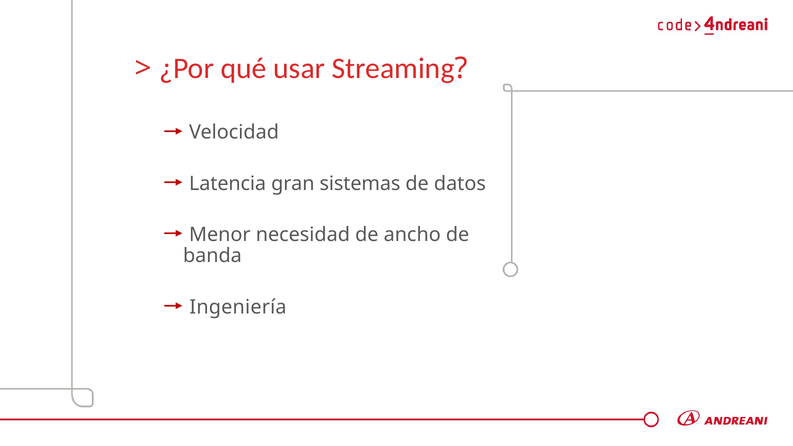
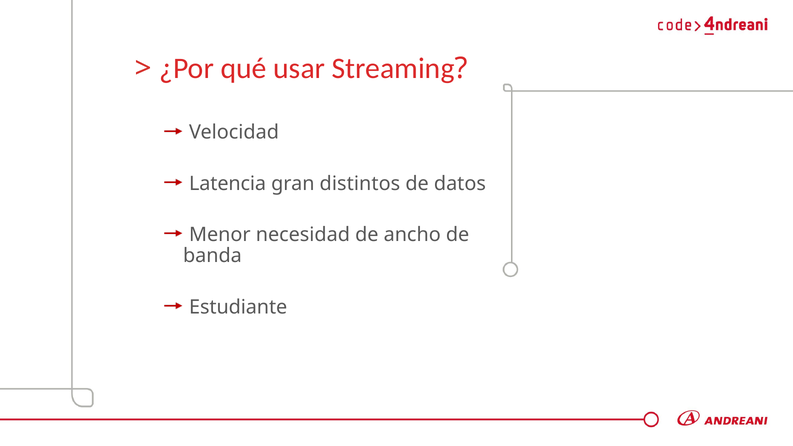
sistemas: sistemas -> distintos
Ingeniería: Ingeniería -> Estudiante
